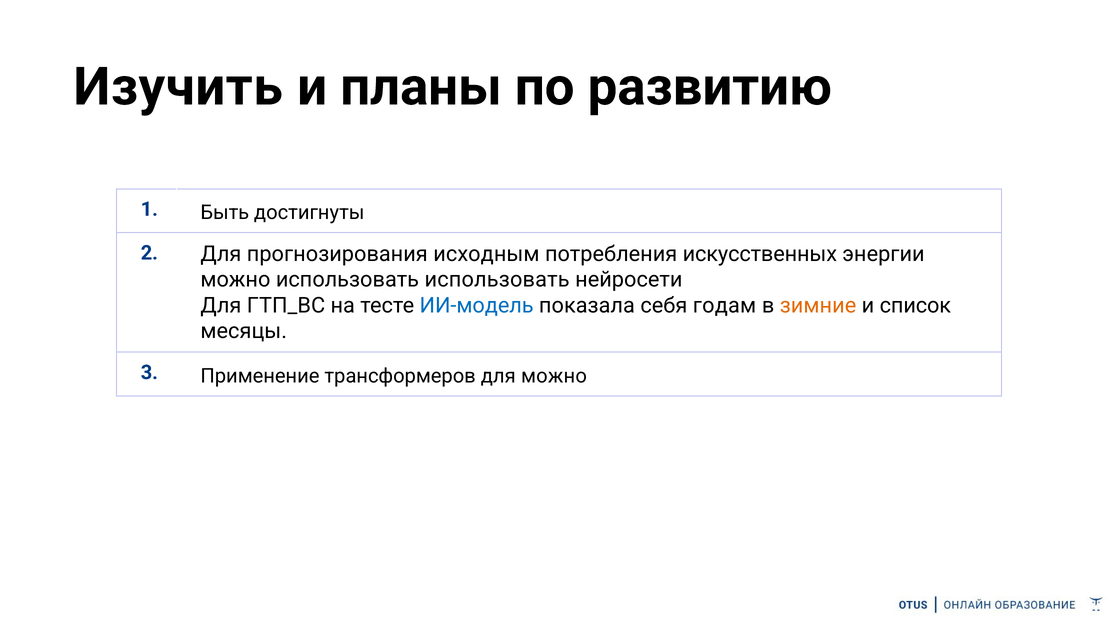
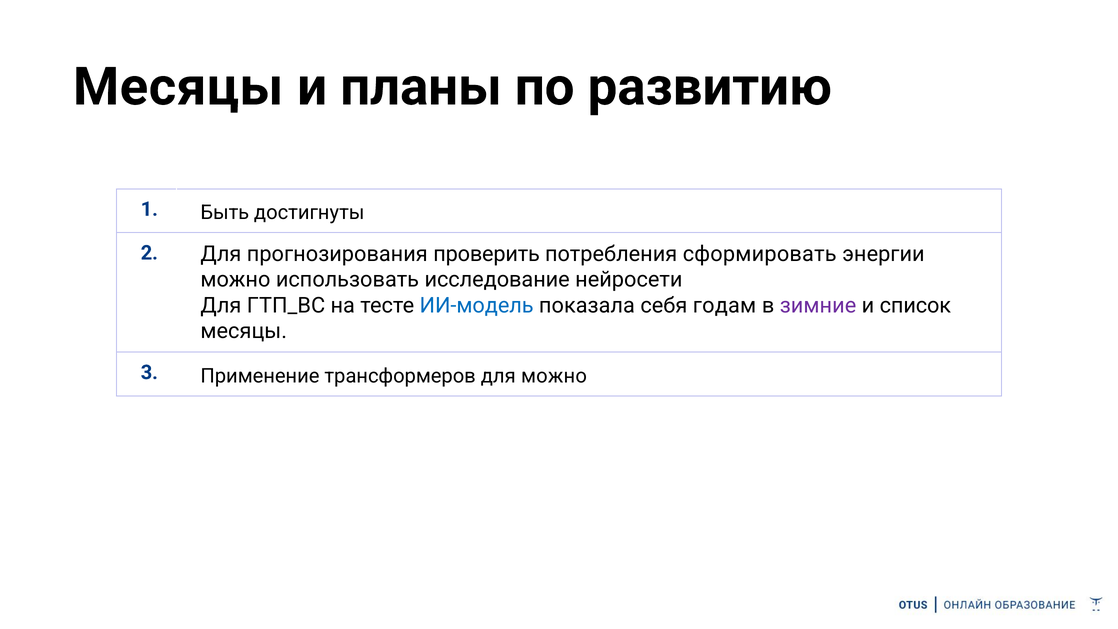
Изучить at (178, 87): Изучить -> Месяцы
исходным: исходным -> проверить
искусственных: искусственных -> сформировать
использовать использовать: использовать -> исследование
зимние colour: orange -> purple
